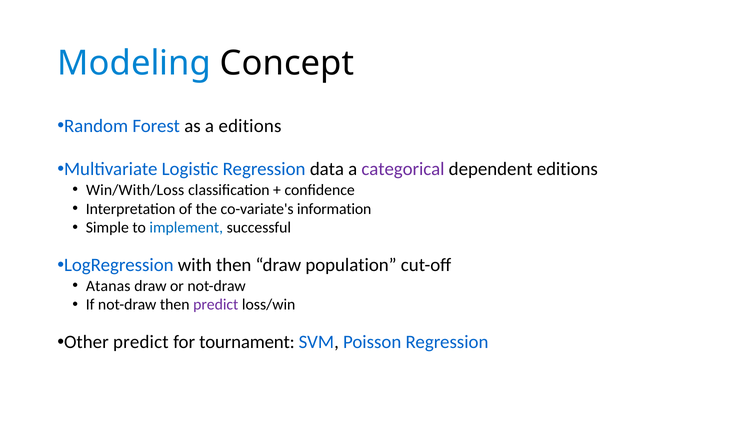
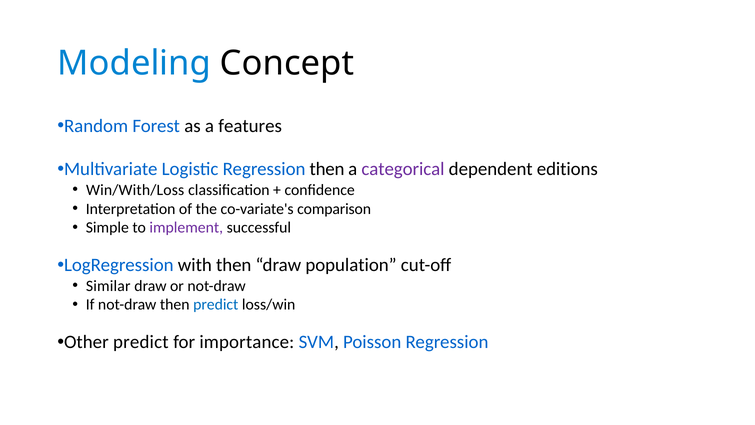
a editions: editions -> features
Regression data: data -> then
information: information -> comparison
implement colour: blue -> purple
Atanas: Atanas -> Similar
predict at (216, 305) colour: purple -> blue
tournament: tournament -> importance
